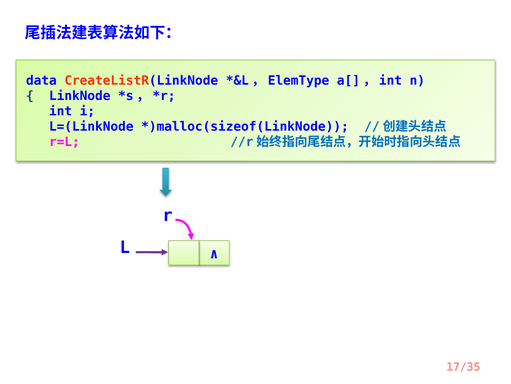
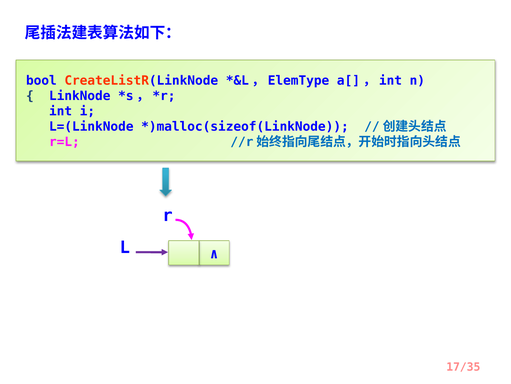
data: data -> bool
